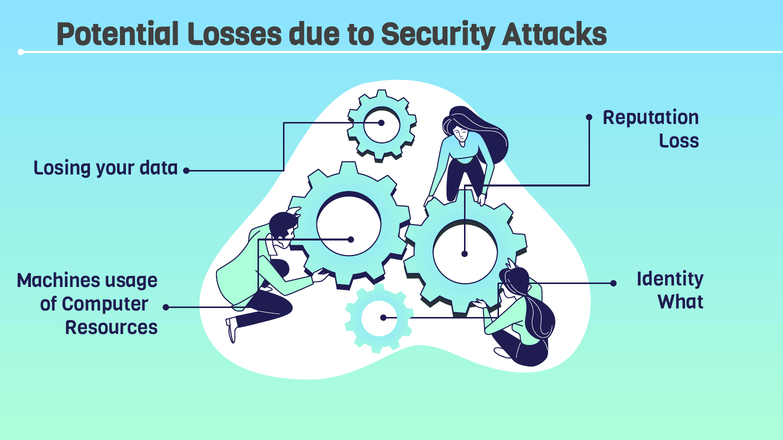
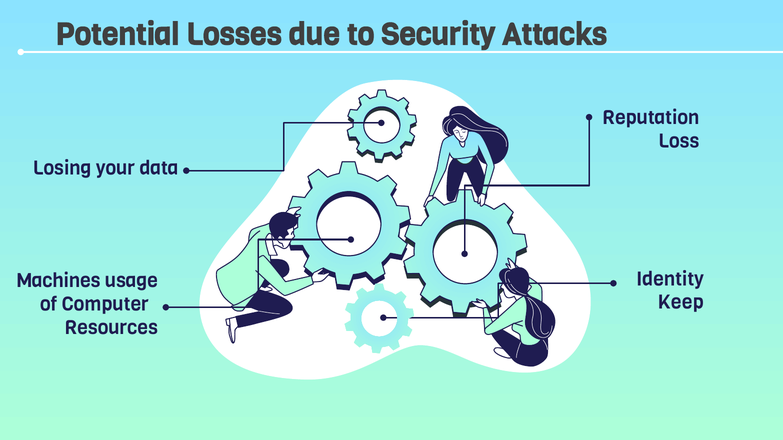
What: What -> Keep
